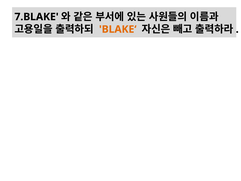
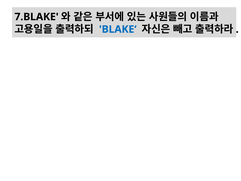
BLAKE‘ colour: orange -> blue
